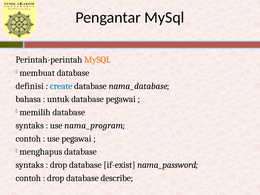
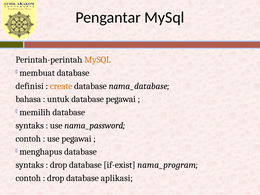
create colour: blue -> orange
nama_program: nama_program -> nama_password
nama_password: nama_password -> nama_program
describe: describe -> aplikasi
